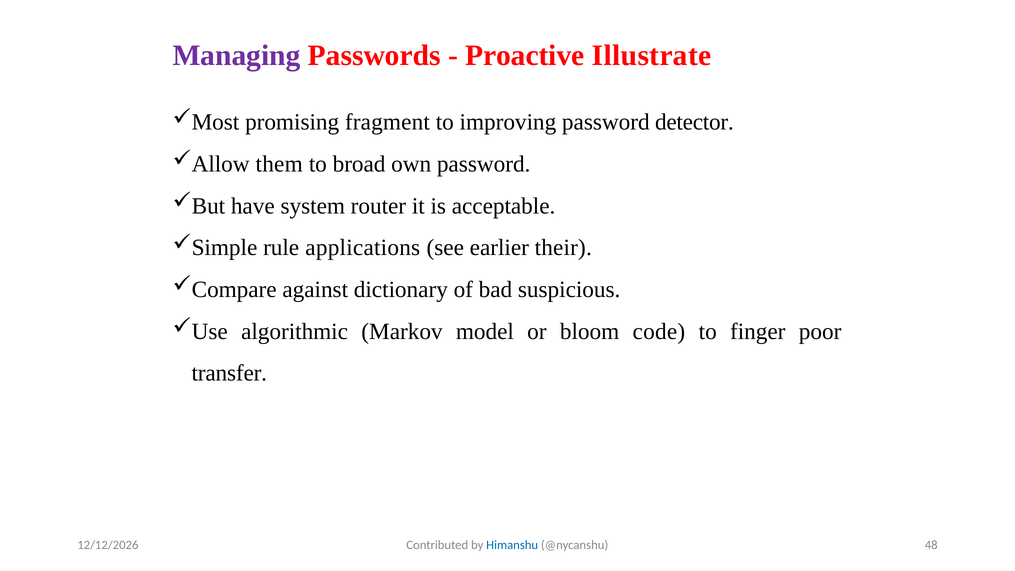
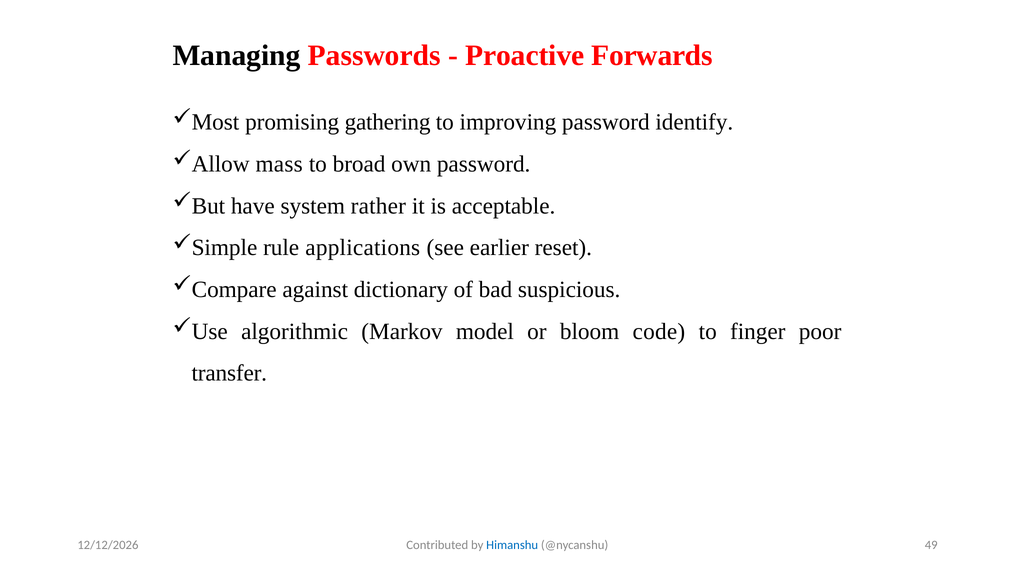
Managing colour: purple -> black
Illustrate: Illustrate -> Forwards
fragment: fragment -> gathering
detector: detector -> identify
them: them -> mass
router: router -> rather
their: their -> reset
48: 48 -> 49
